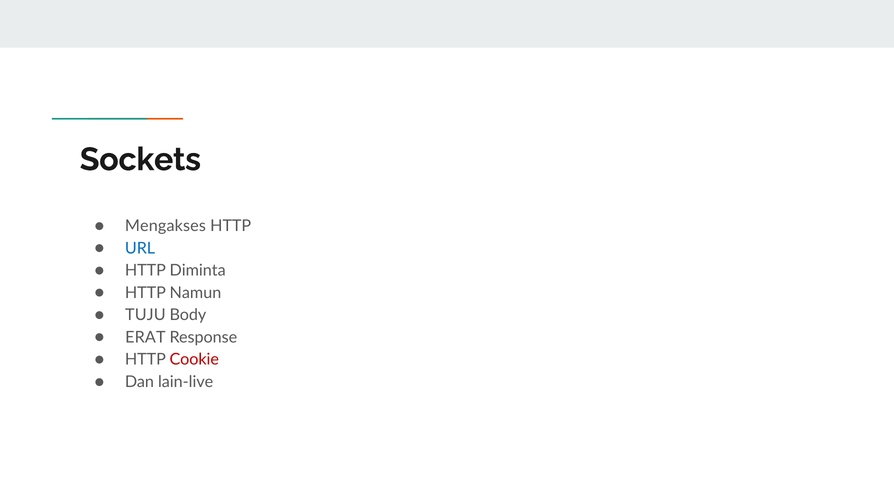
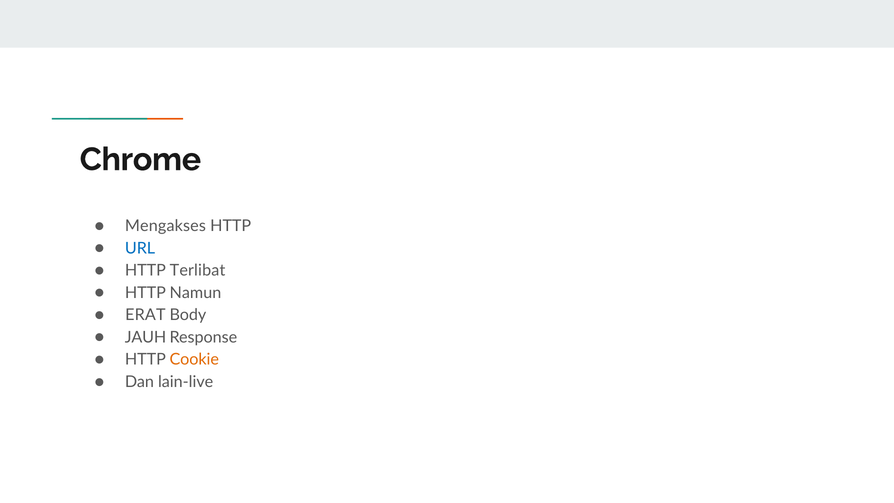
Sockets: Sockets -> Chrome
Diminta: Diminta -> Terlibat
TUJU: TUJU -> ERAT
ERAT: ERAT -> JAUH
Cookie colour: red -> orange
